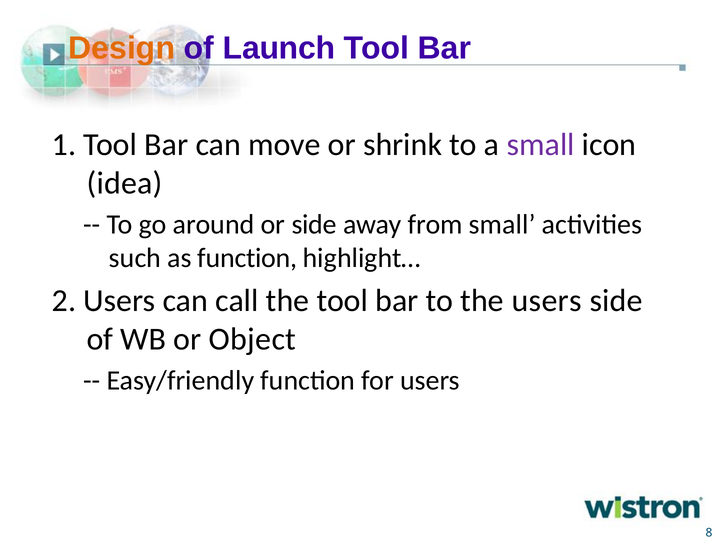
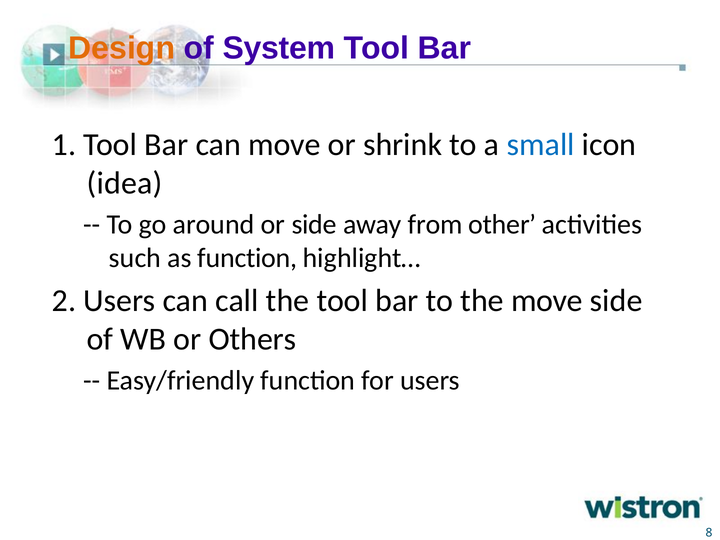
Launch: Launch -> System
small at (541, 145) colour: purple -> blue
from small: small -> other
the users: users -> move
Object: Object -> Others
